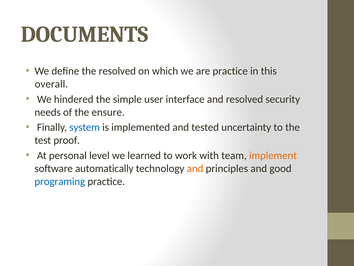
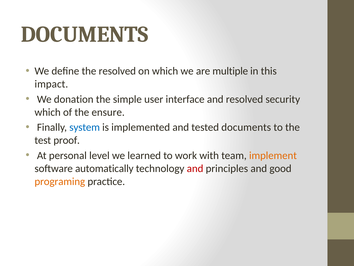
are practice: practice -> multiple
overall: overall -> impact
hindered: hindered -> donation
needs at (48, 112): needs -> which
tested uncertainty: uncertainty -> documents
and at (195, 168) colour: orange -> red
programing colour: blue -> orange
